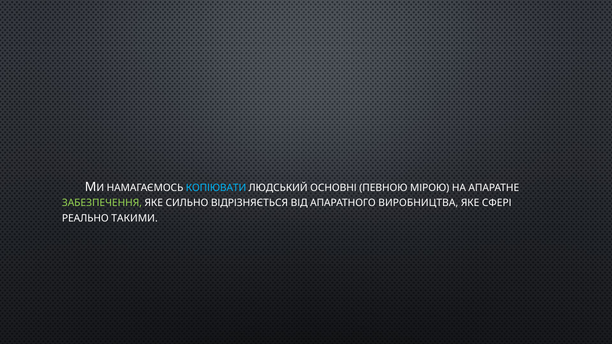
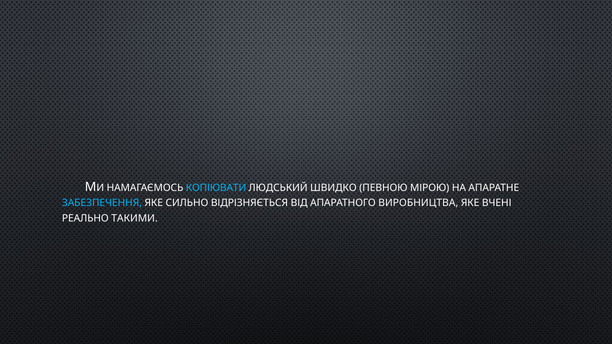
ОСНОВНІ: ОСНОВНІ -> ШВИДКО
ЗАБЕЗПЕЧЕННЯ colour: light green -> light blue
СФЕРІ: СФЕРІ -> ВЧЕНІ
